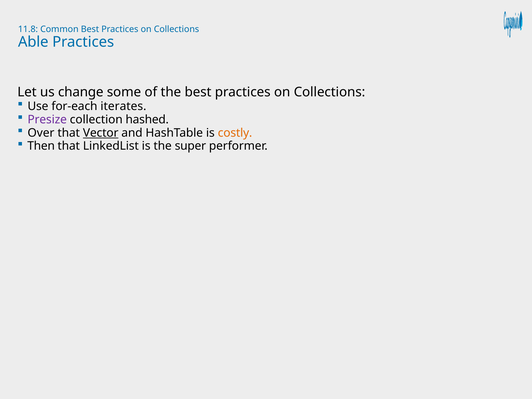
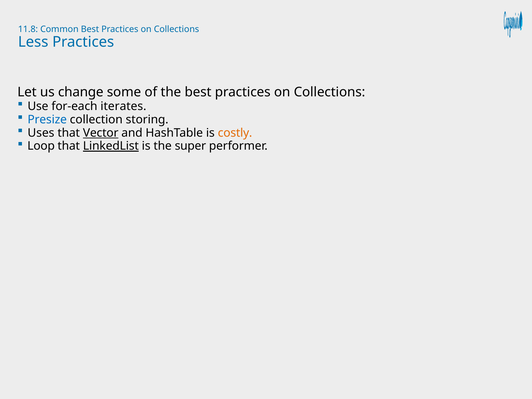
Able: Able -> Less
Presize colour: purple -> blue
hashed: hashed -> storing
Over: Over -> Uses
Then: Then -> Loop
LinkedList underline: none -> present
